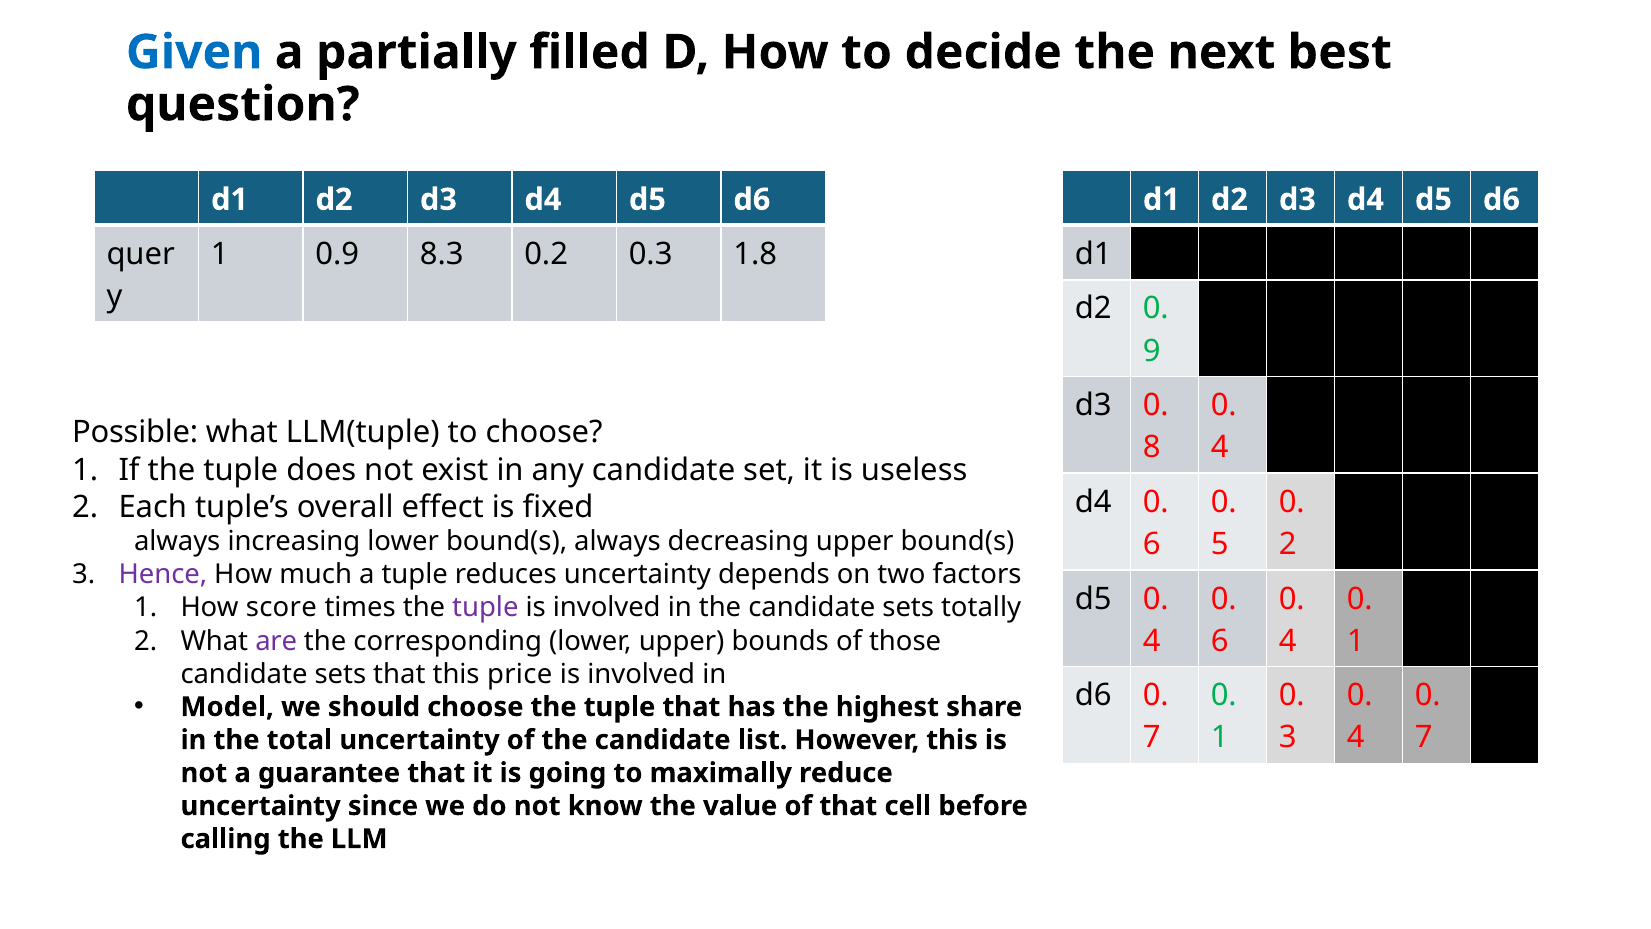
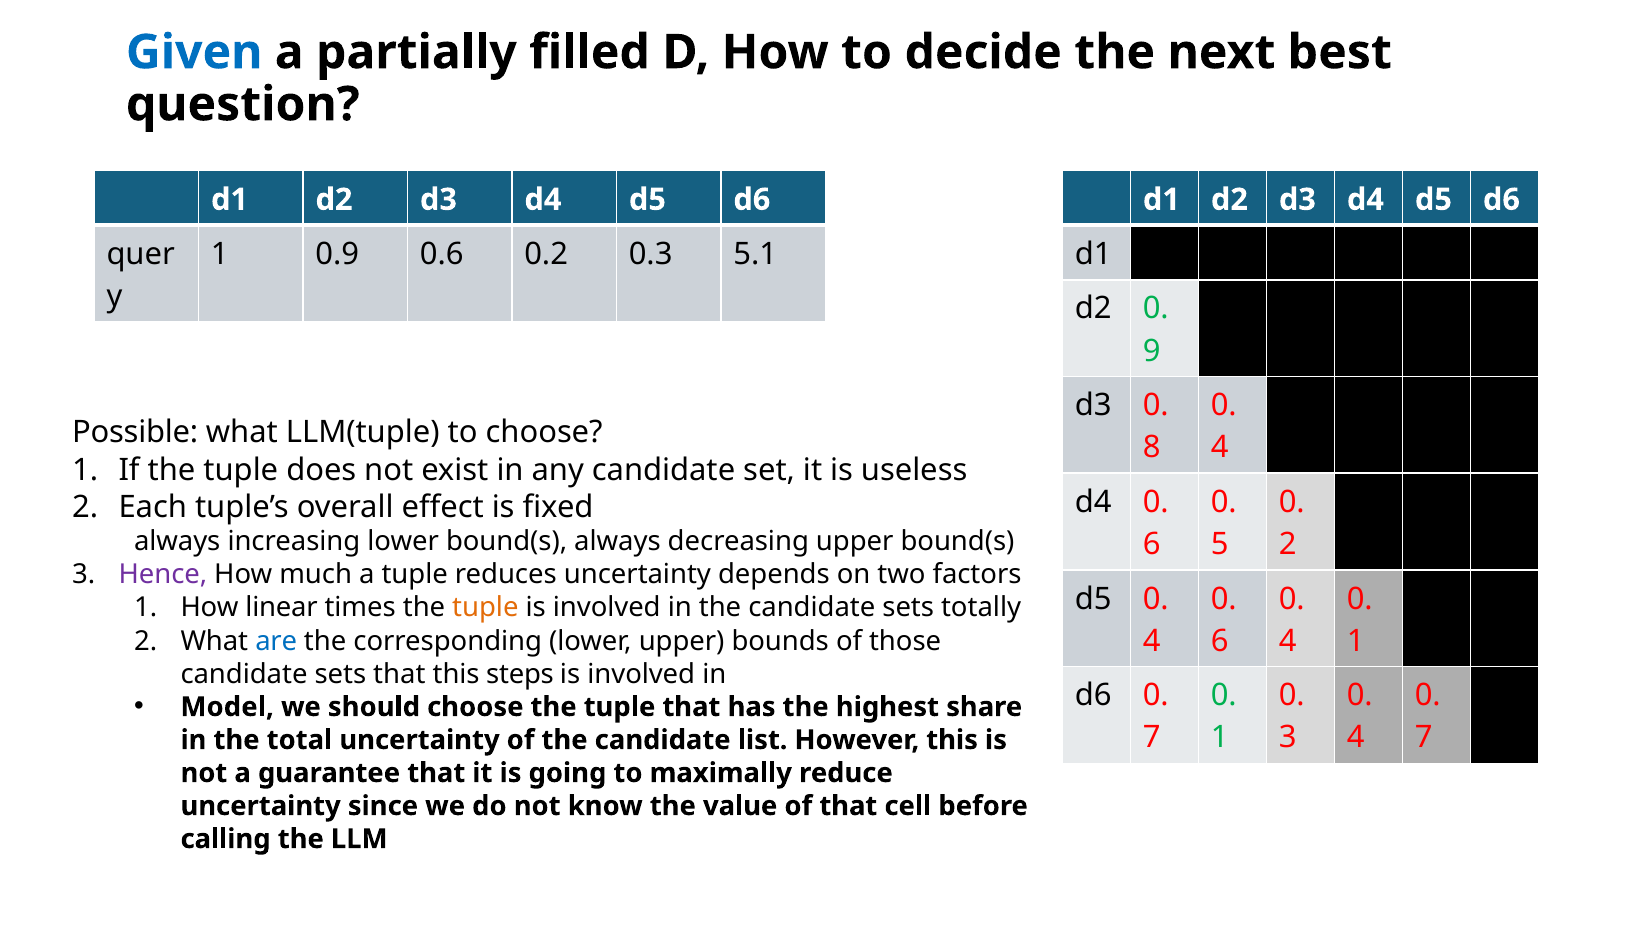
8.3: 8.3 -> 0.6
1.8: 1.8 -> 5.1
score: score -> linear
tuple at (485, 608) colour: purple -> orange
are colour: purple -> blue
price: price -> steps
